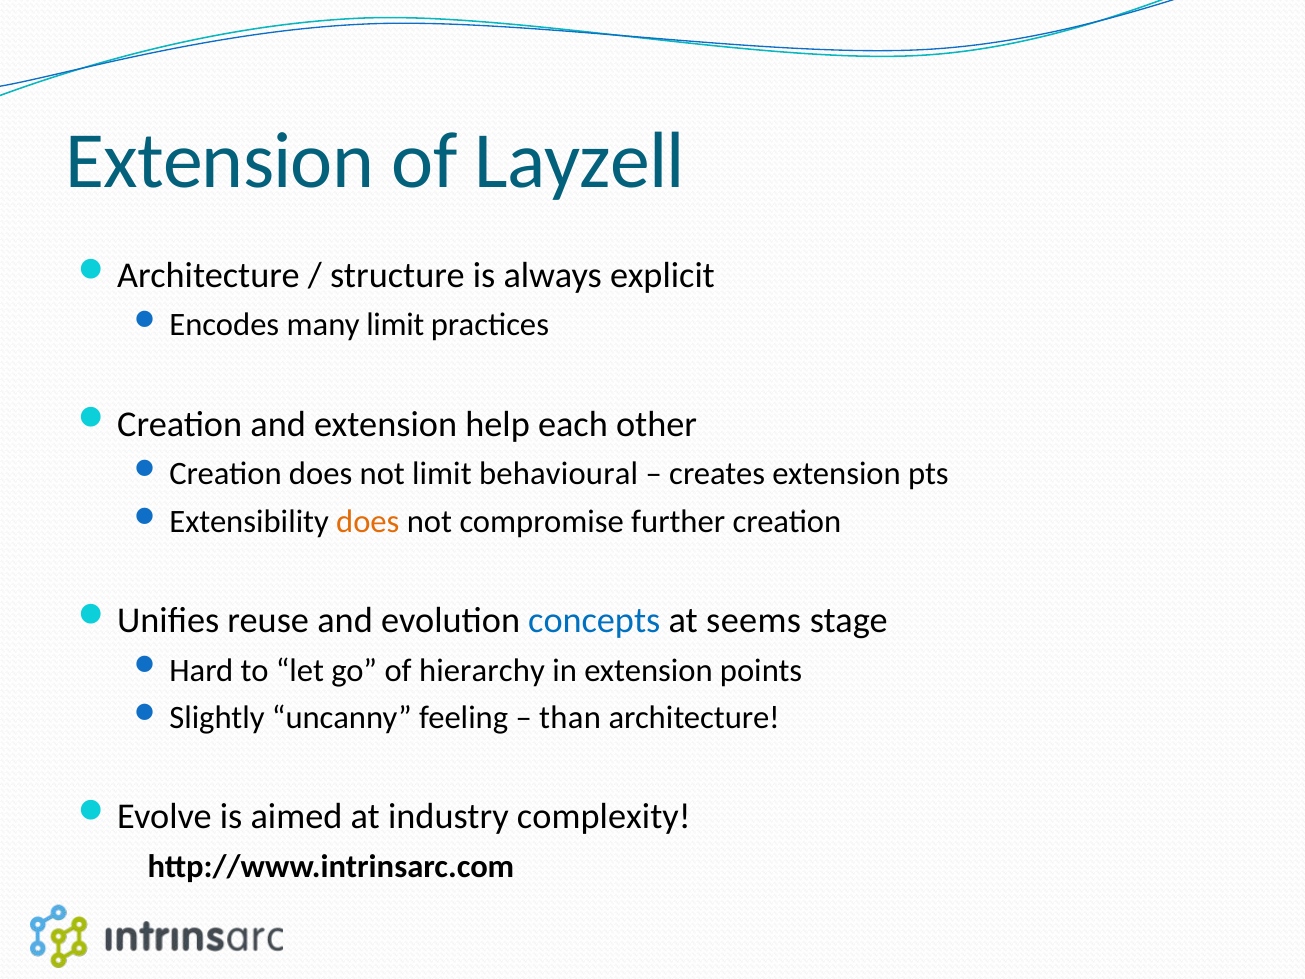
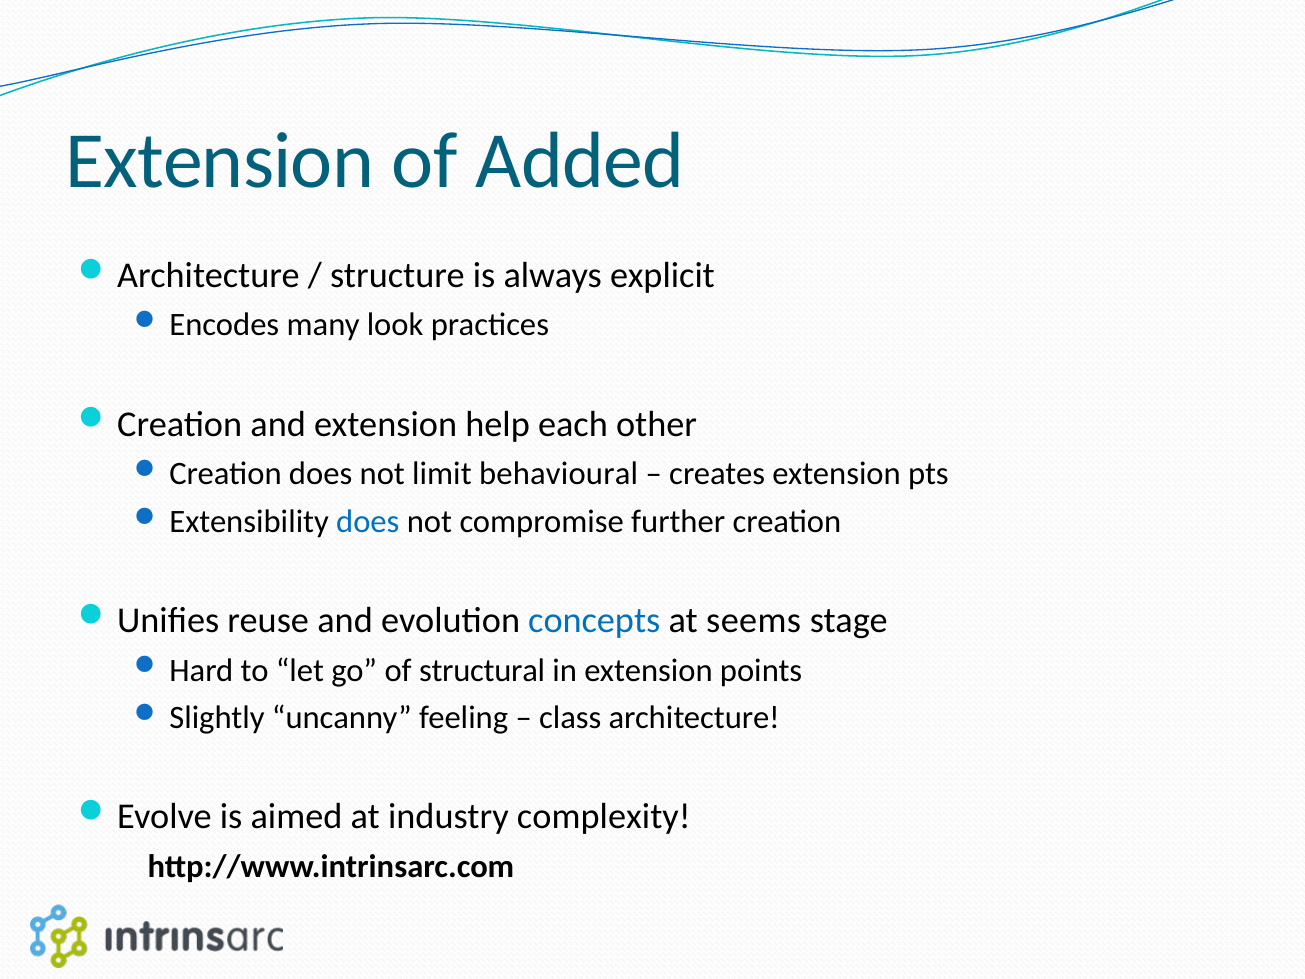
Layzell: Layzell -> Added
many limit: limit -> look
does at (368, 522) colour: orange -> blue
hierarchy: hierarchy -> structural
than: than -> class
